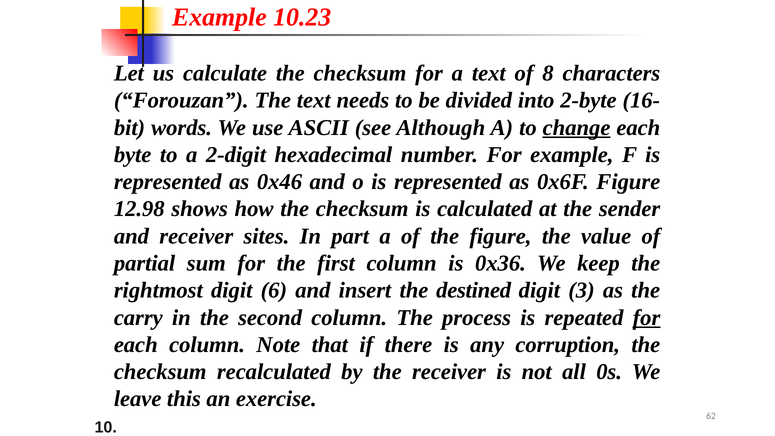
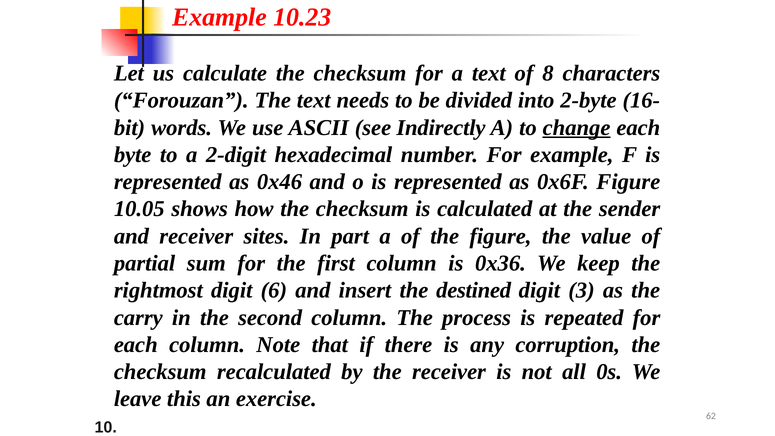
Although: Although -> Indirectly
12.98: 12.98 -> 10.05
for at (647, 318) underline: present -> none
